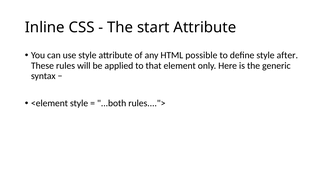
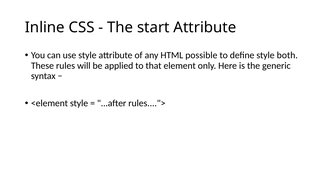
after: after -> both
...both: ...both -> ...after
